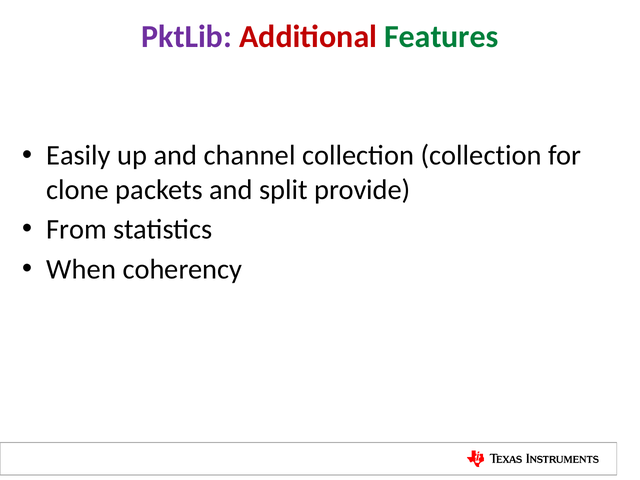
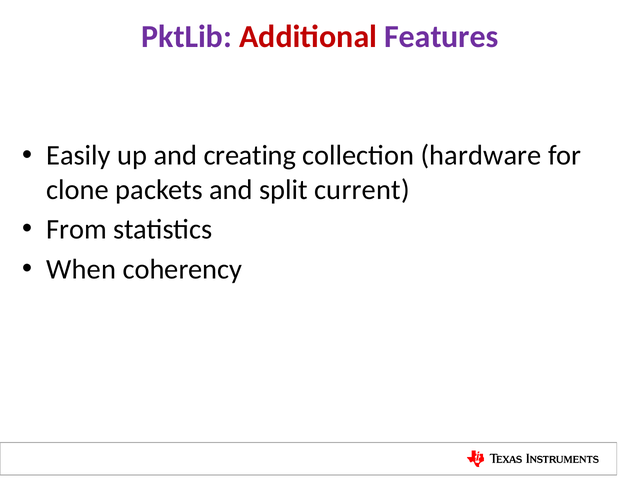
Features colour: green -> purple
channel: channel -> creating
collection collection: collection -> hardware
provide: provide -> current
